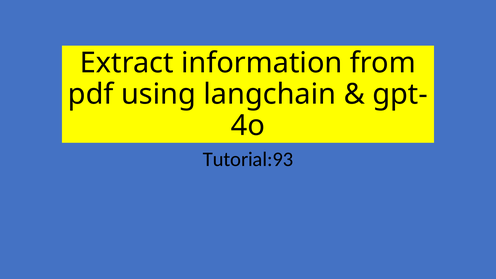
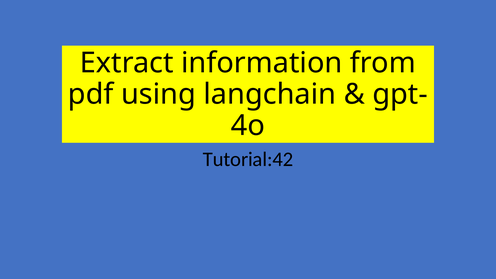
Tutorial:93: Tutorial:93 -> Tutorial:42
